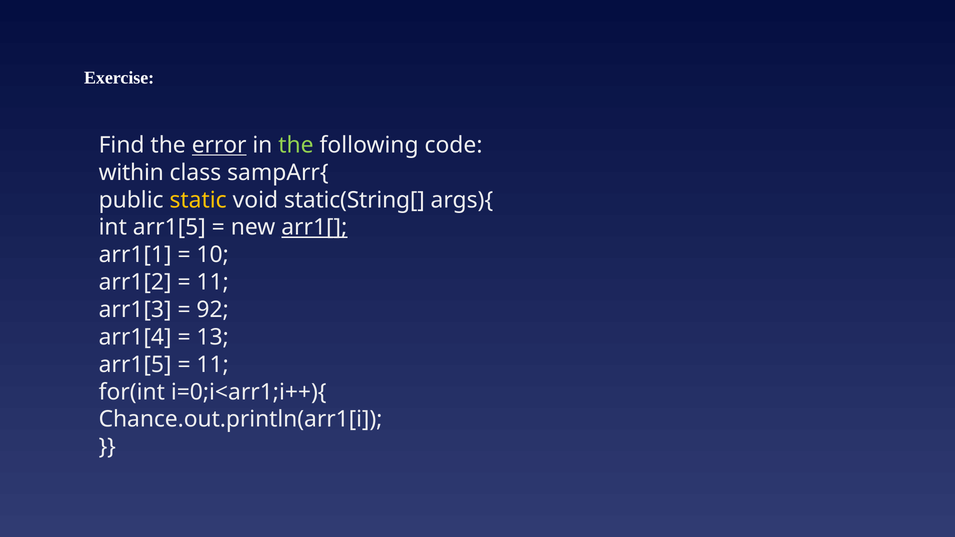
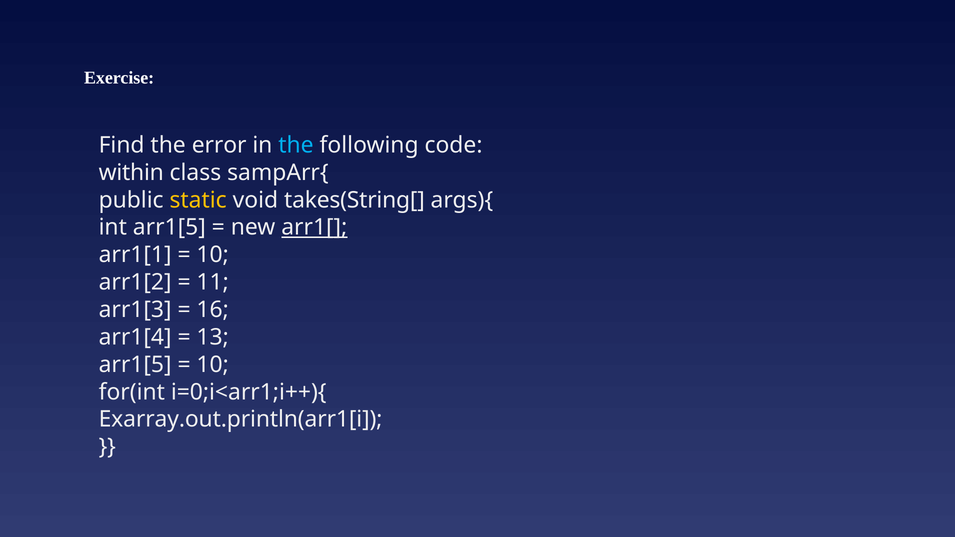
error underline: present -> none
the at (296, 145) colour: light green -> light blue
static(String[: static(String[ -> takes(String[
92: 92 -> 16
11 at (213, 365): 11 -> 10
Chance.out.println(arr1[i: Chance.out.println(arr1[i -> Exarray.out.println(arr1[i
